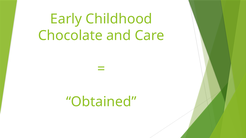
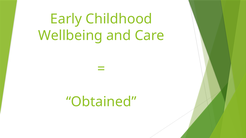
Chocolate: Chocolate -> Wellbeing
